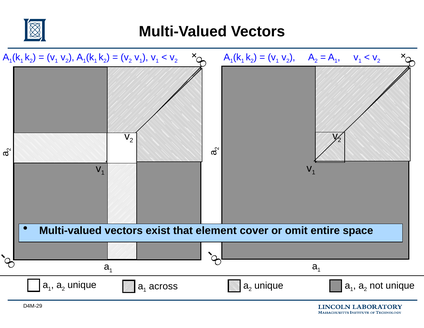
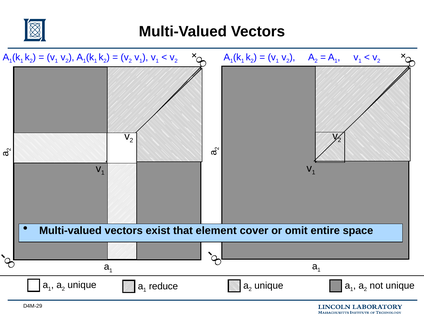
across: across -> reduce
